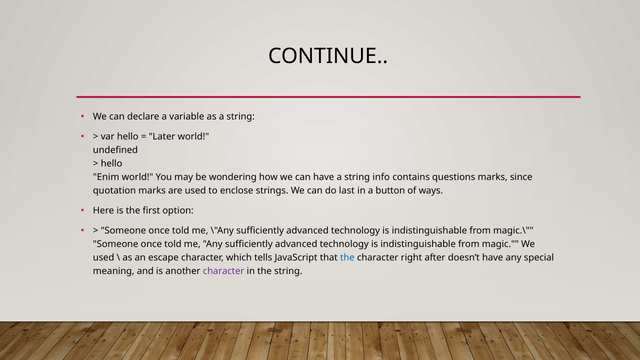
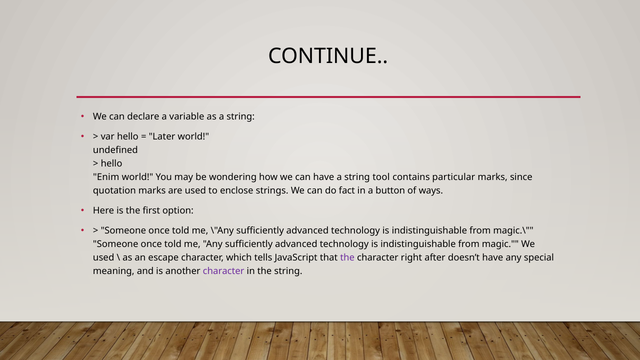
info: info -> tool
questions: questions -> particular
last: last -> fact
the at (347, 258) colour: blue -> purple
